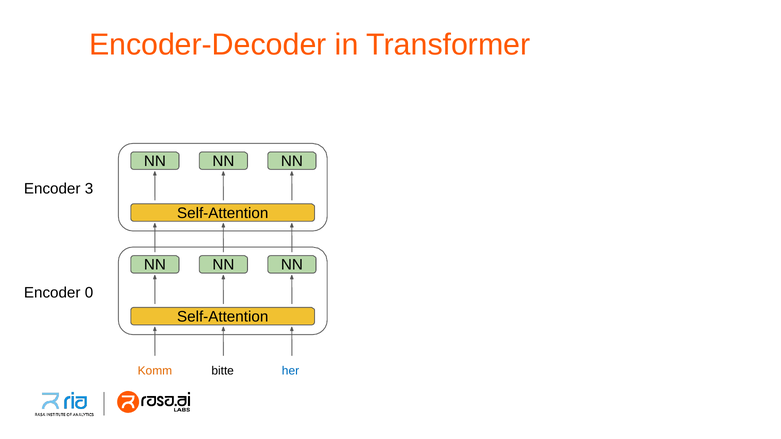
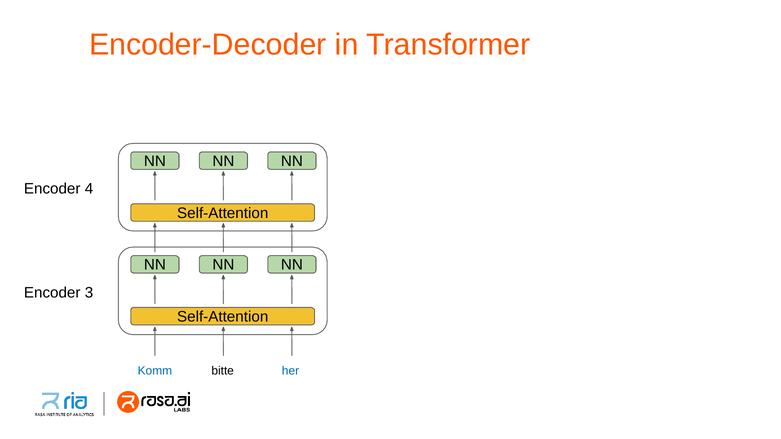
3: 3 -> 4
0: 0 -> 3
Komm colour: orange -> blue
